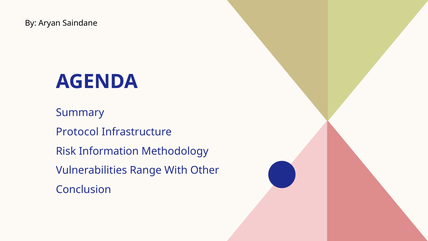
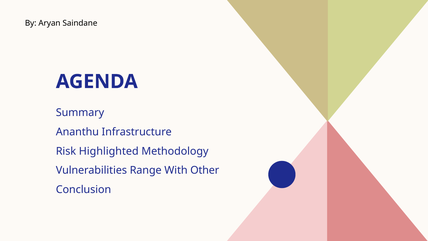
Protocol: Protocol -> Ananthu
Information: Information -> Highlighted
